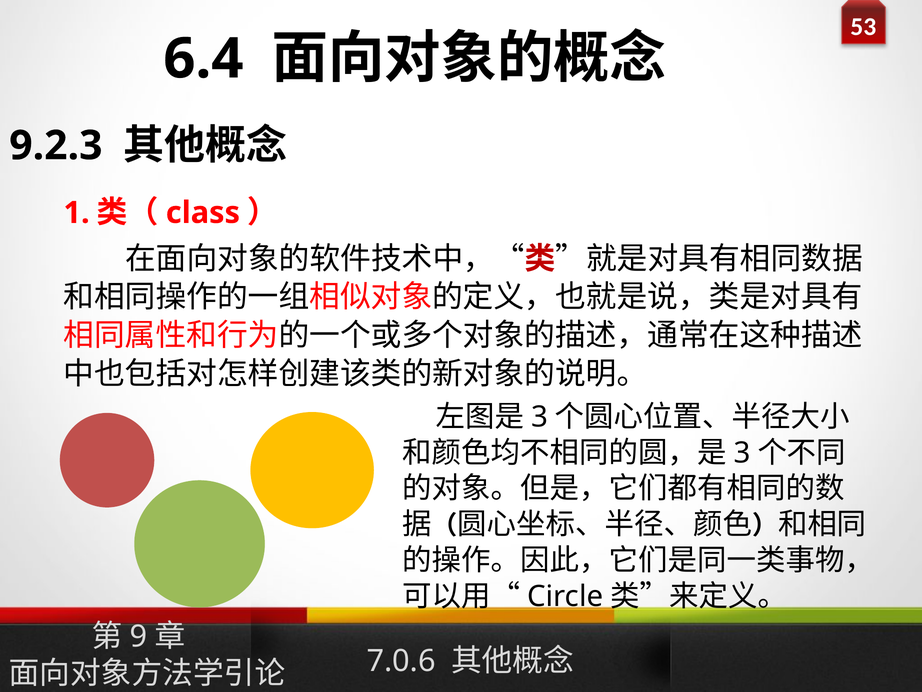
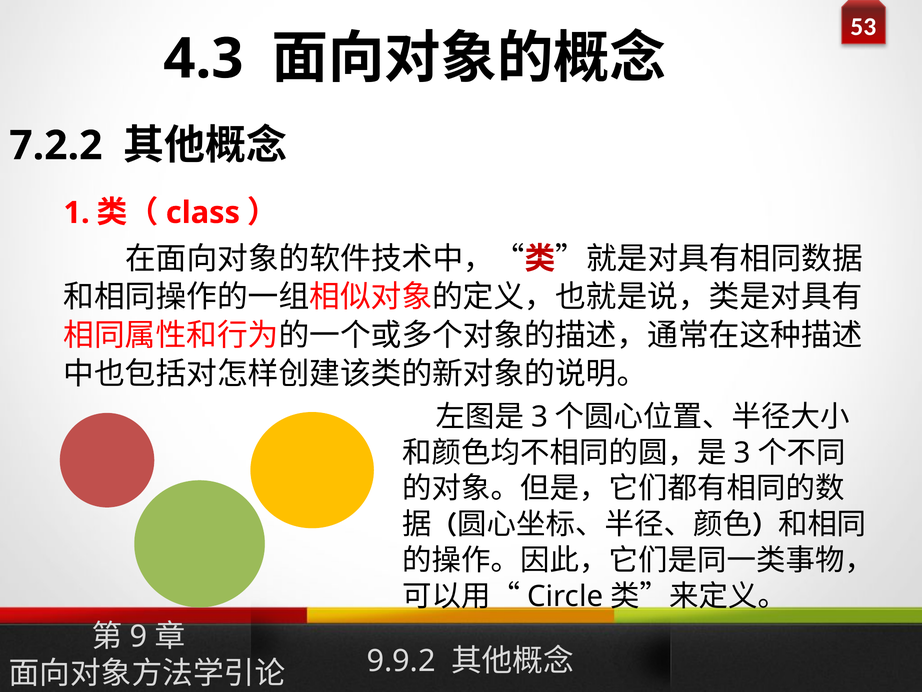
6.4: 6.4 -> 4.3
9.2.3: 9.2.3 -> 7.2.2
7.0.6: 7.0.6 -> 9.9.2
